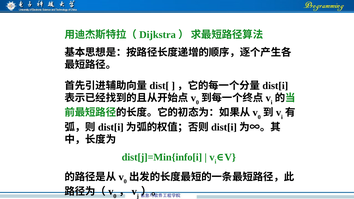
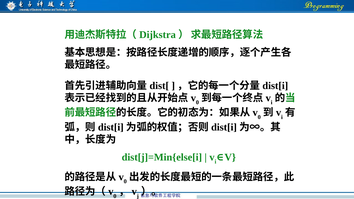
dist[j]=Min{info[i: dist[j]=Min{info[i -> dist[j]=Min{else[i
